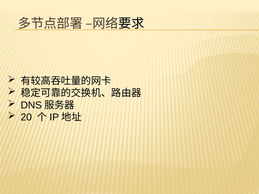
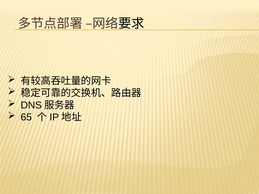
20: 20 -> 65
